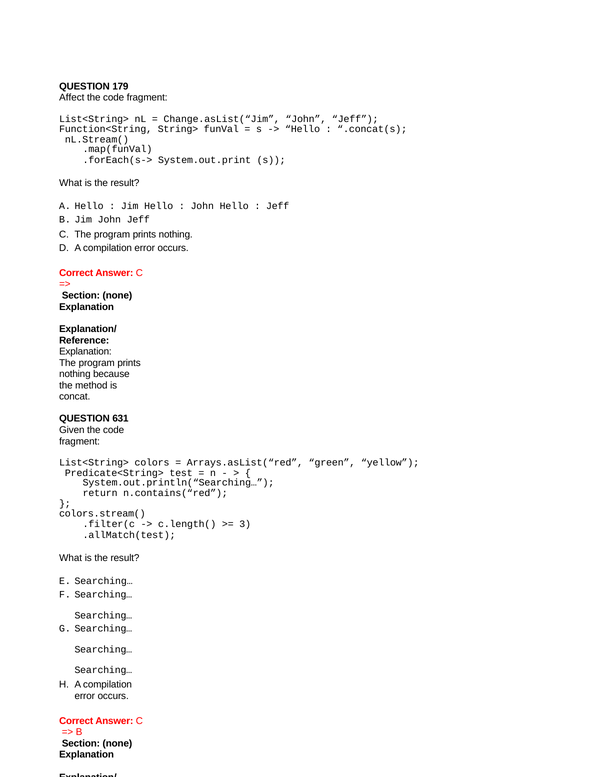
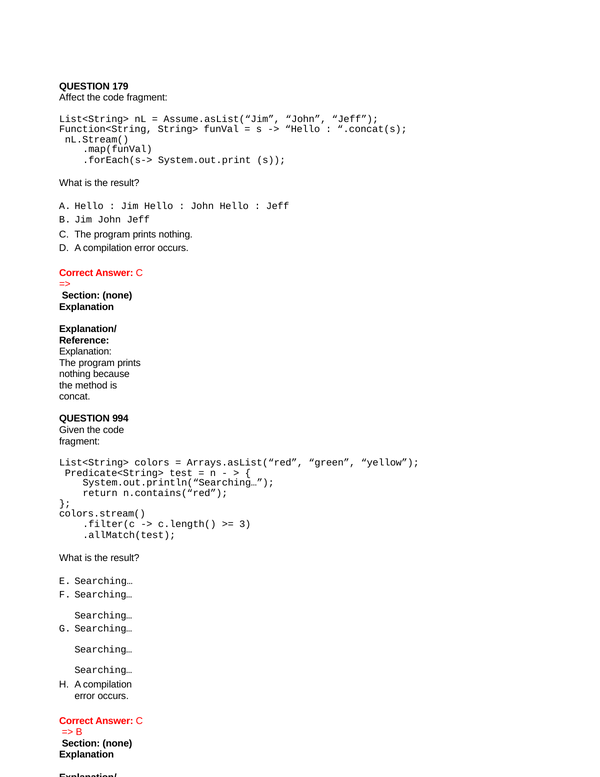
Change.asList(“Jim: Change.asList(“Jim -> Assume.asList(“Jim
631: 631 -> 994
